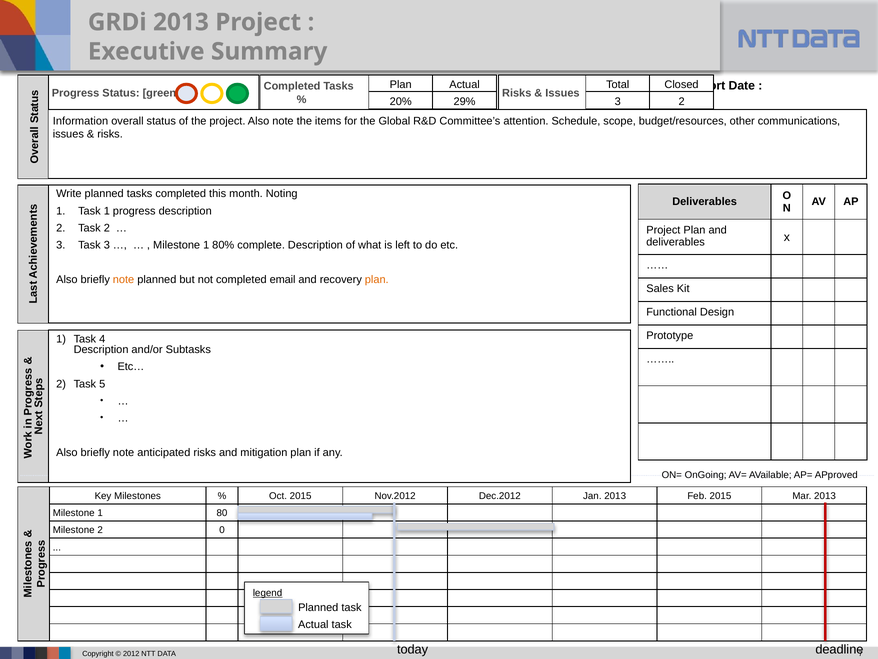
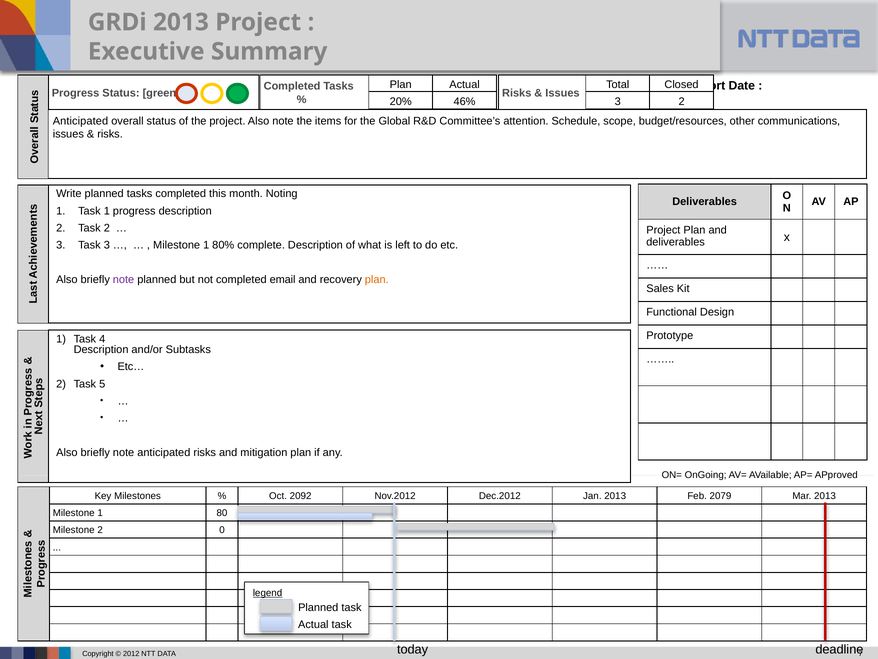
29%: 29% -> 46%
Information at (80, 121): Information -> Anticipated
note at (124, 279) colour: orange -> purple
Oct 2015: 2015 -> 2092
Feb 2015: 2015 -> 2079
